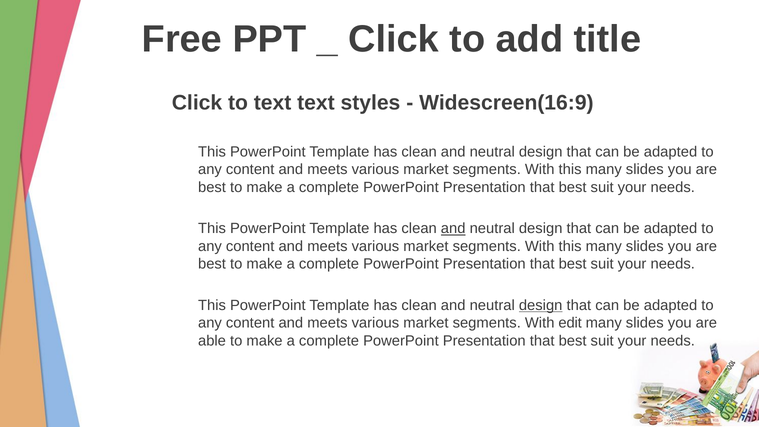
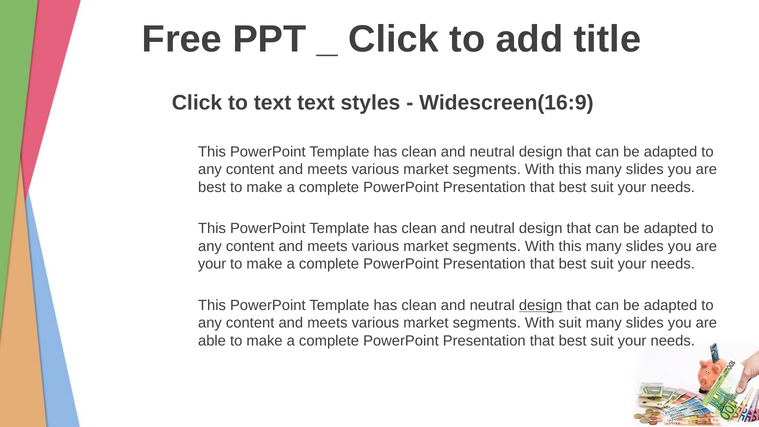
and at (453, 229) underline: present -> none
best at (212, 264): best -> your
With edit: edit -> suit
